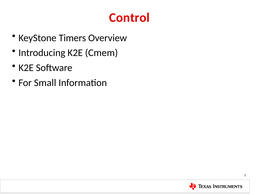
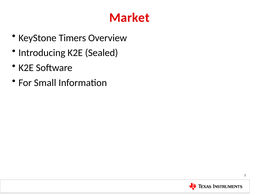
Control: Control -> Market
Cmem: Cmem -> Sealed
